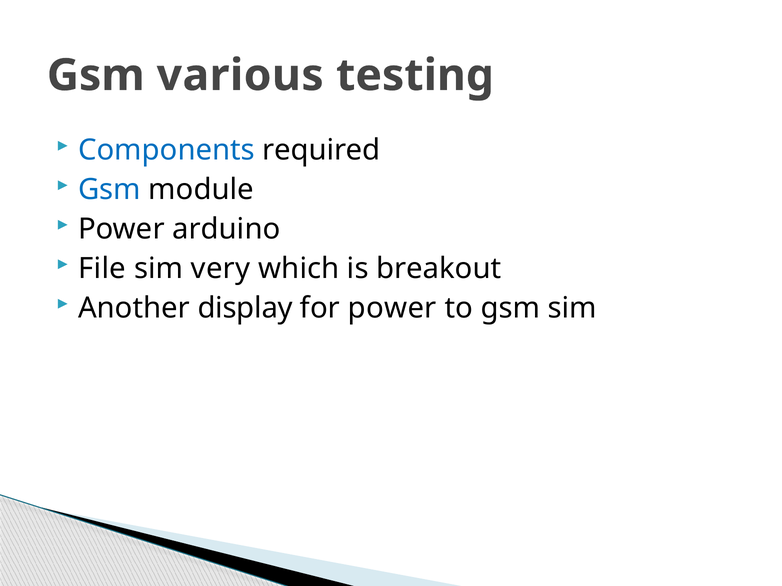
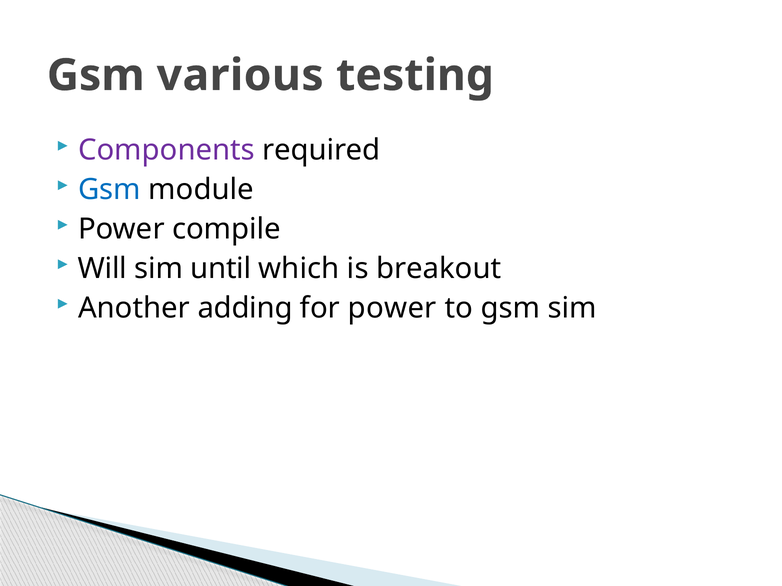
Components colour: blue -> purple
arduino: arduino -> compile
File: File -> Will
very: very -> until
display: display -> adding
